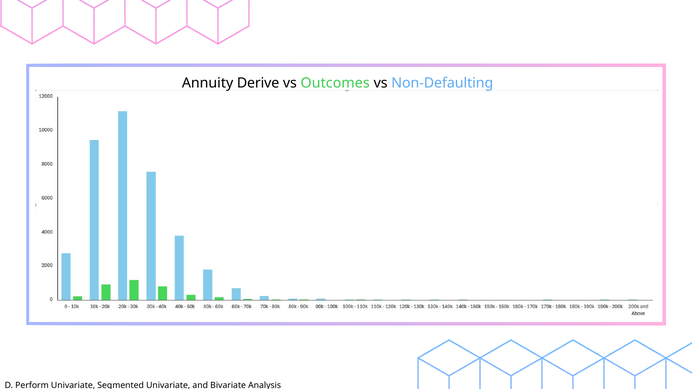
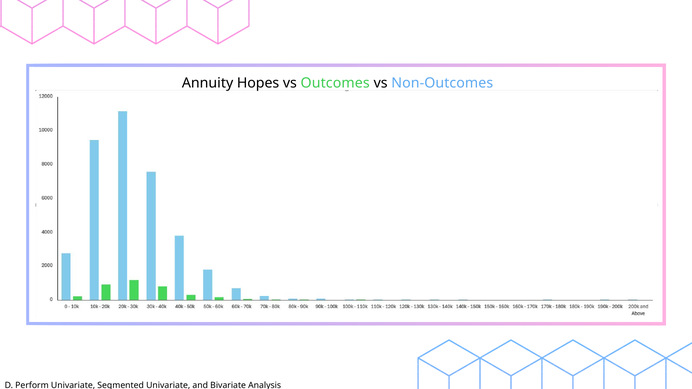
Derive: Derive -> Hopes
Non-Defaulting: Non-Defaulting -> Non-Outcomes
